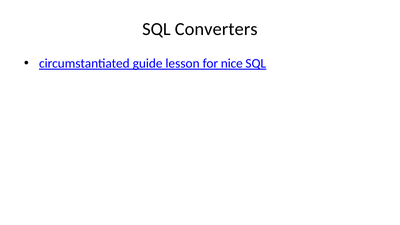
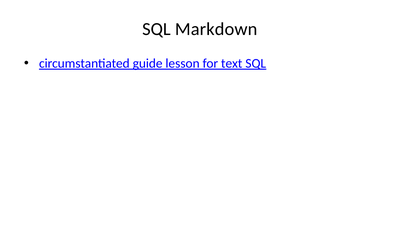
Converters: Converters -> Markdown
nice: nice -> text
